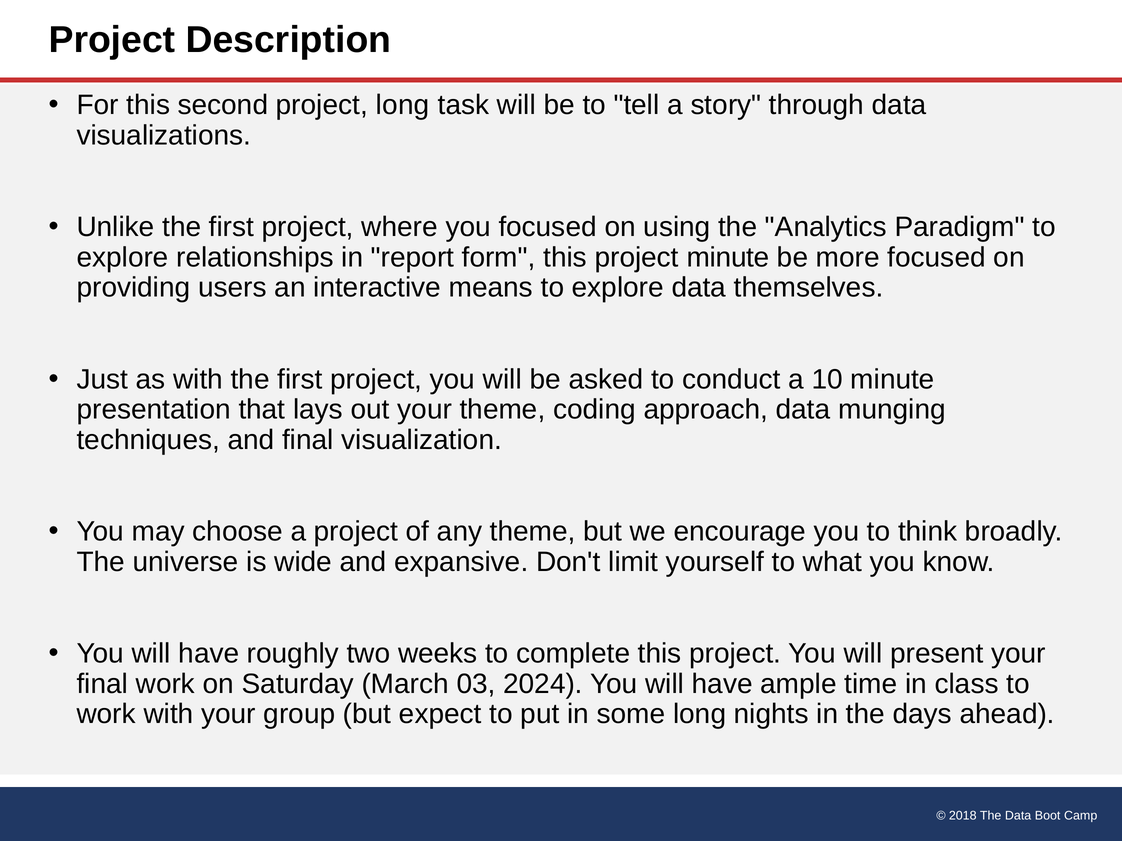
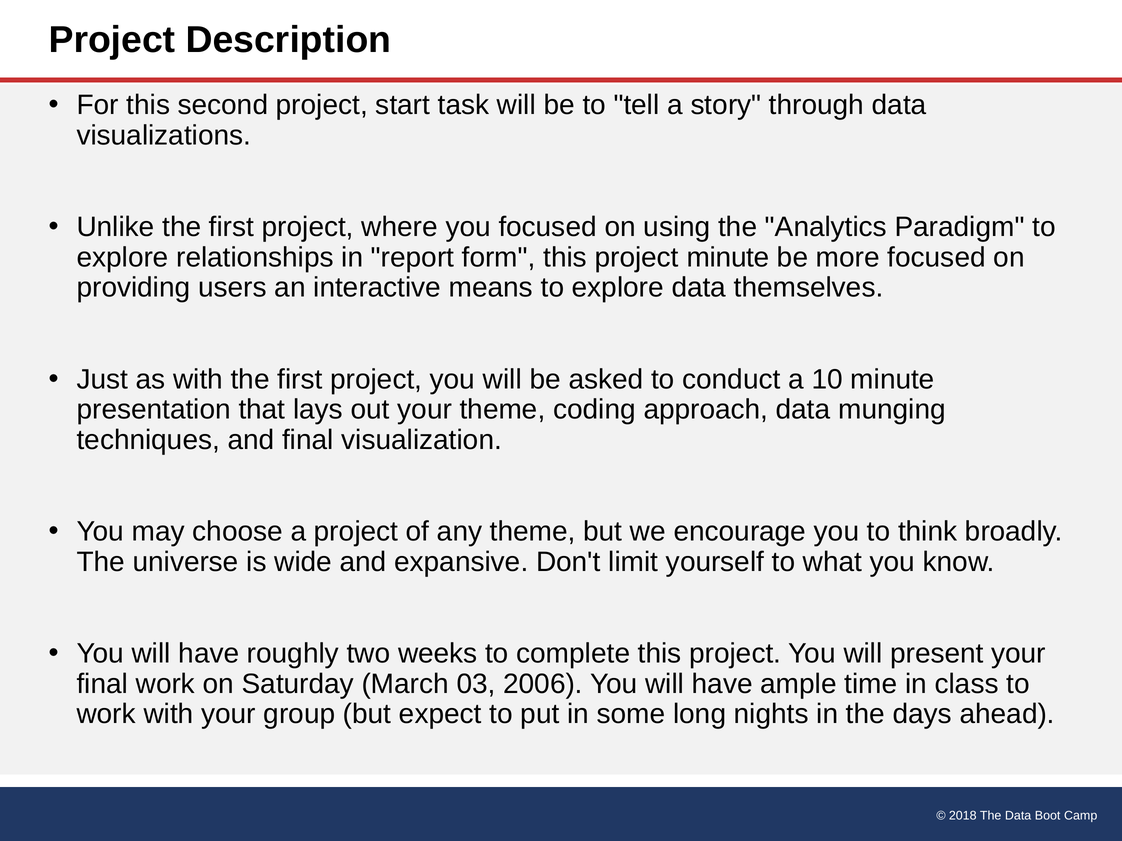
project long: long -> start
2024: 2024 -> 2006
